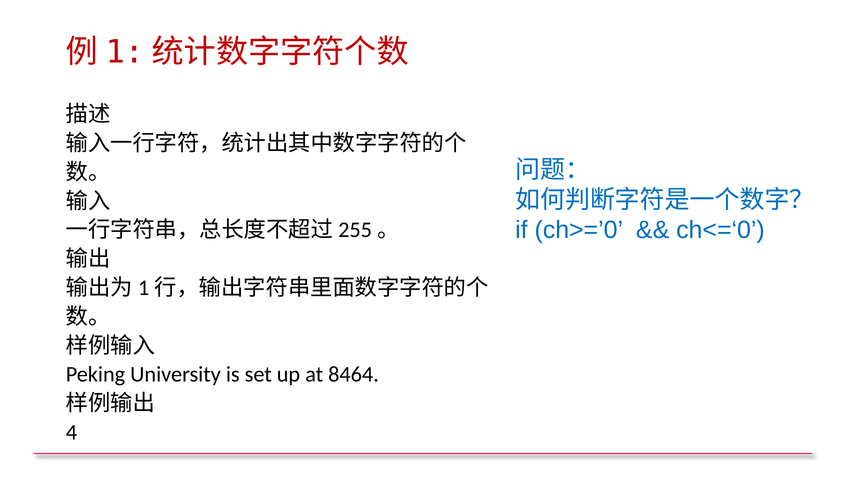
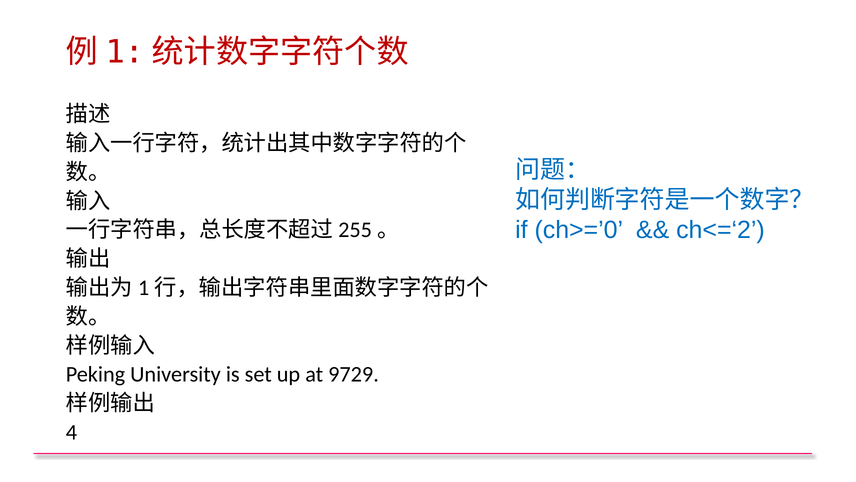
ch<=‘0: ch<=‘0 -> ch<=‘2
8464: 8464 -> 9729
